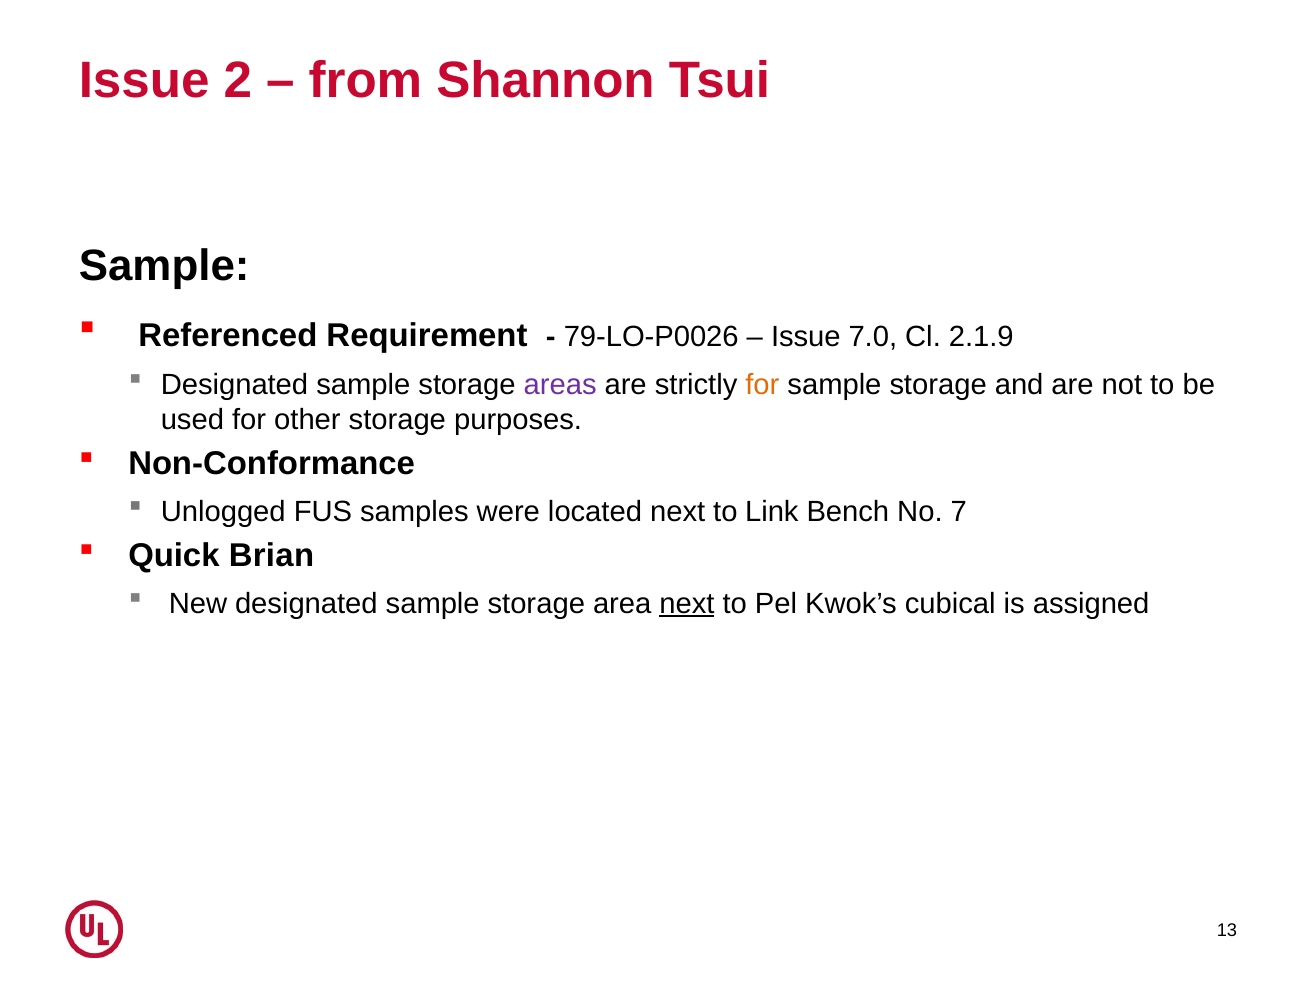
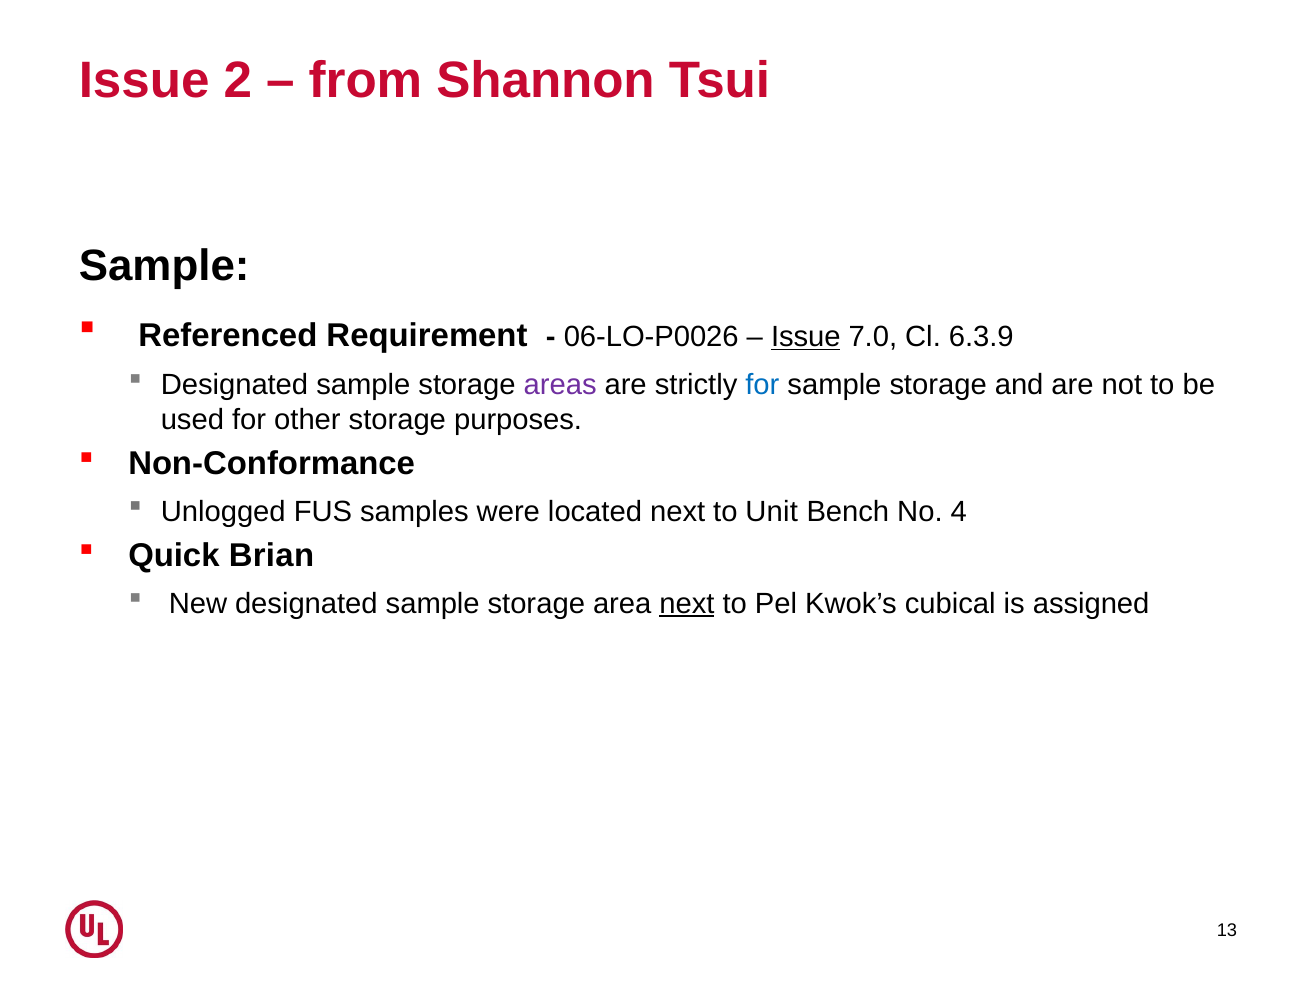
79-LO-P0026: 79-LO-P0026 -> 06-LO-P0026
Issue at (806, 337) underline: none -> present
2.1.9: 2.1.9 -> 6.3.9
for at (762, 384) colour: orange -> blue
Link: Link -> Unit
7: 7 -> 4
